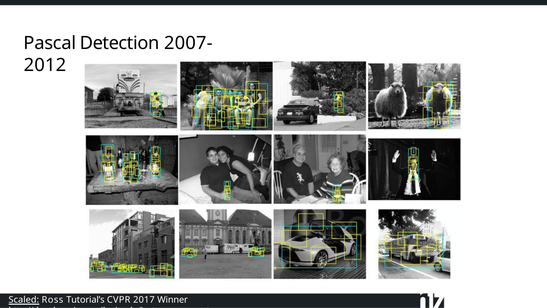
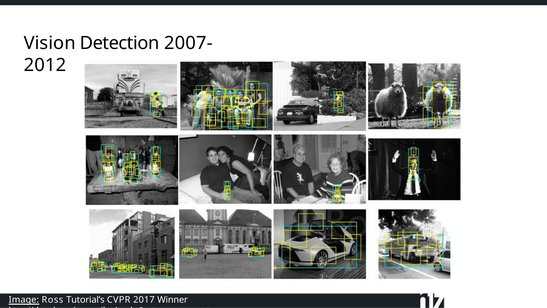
Pascal: Pascal -> Vision
Scaled: Scaled -> Image
